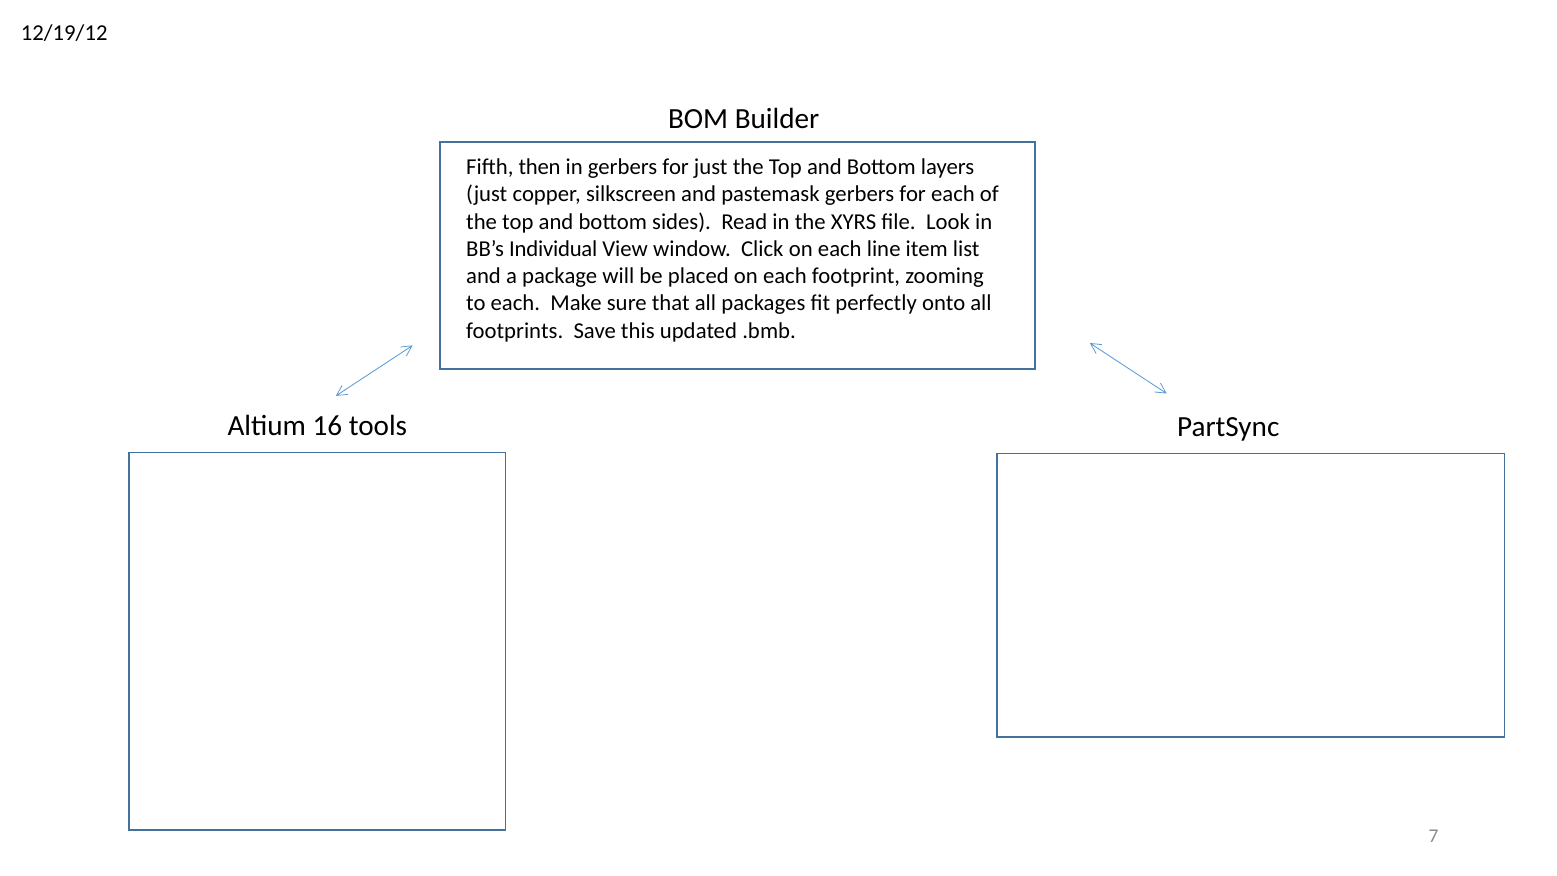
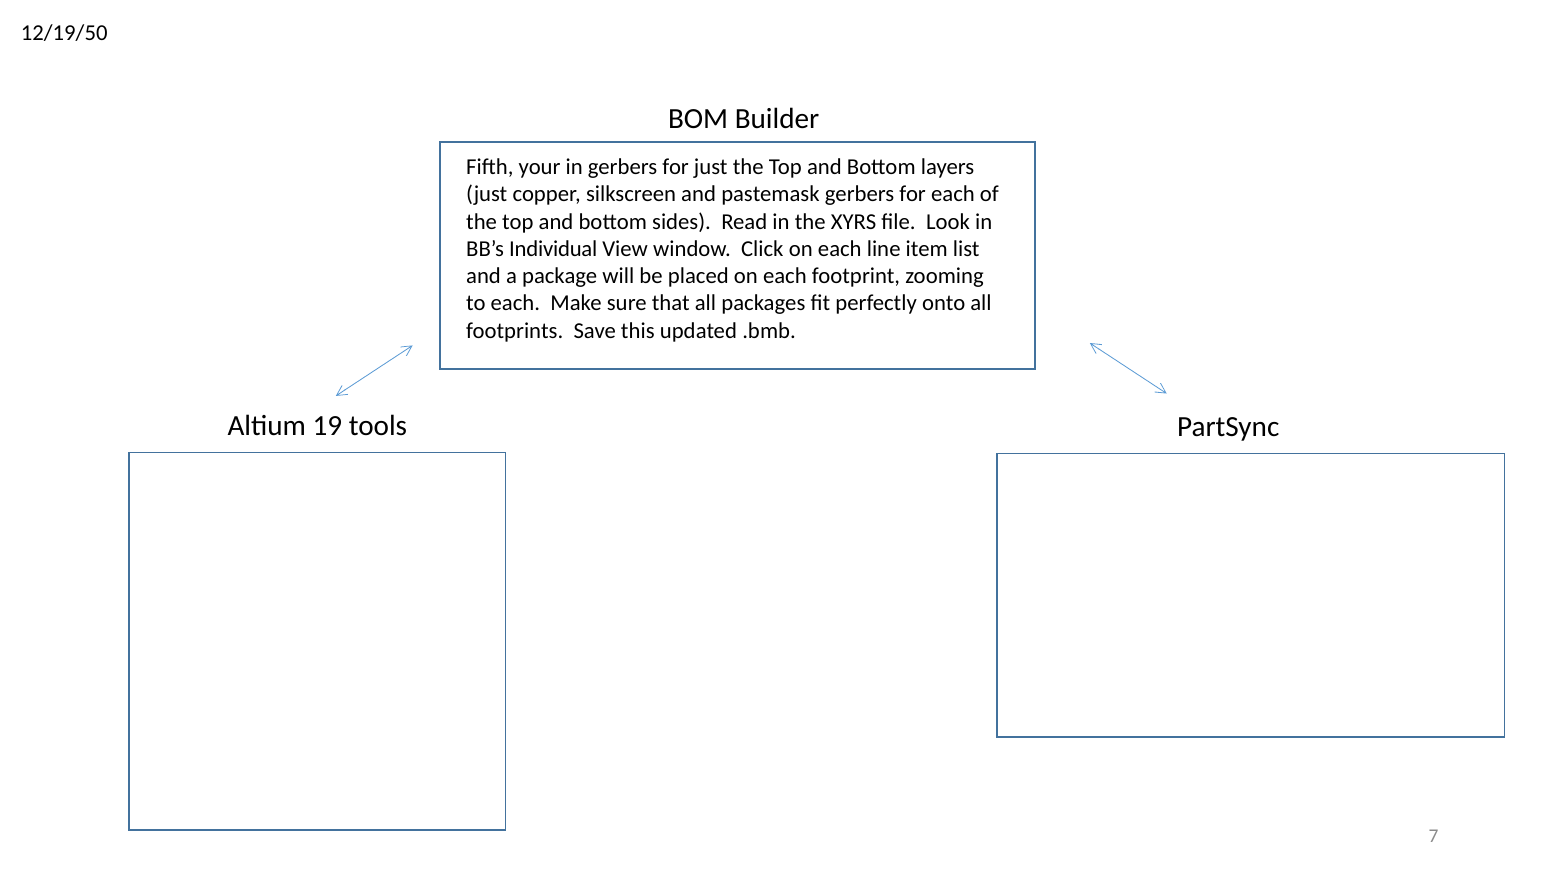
12/19/12: 12/19/12 -> 12/19/50
then: then -> your
16: 16 -> 19
